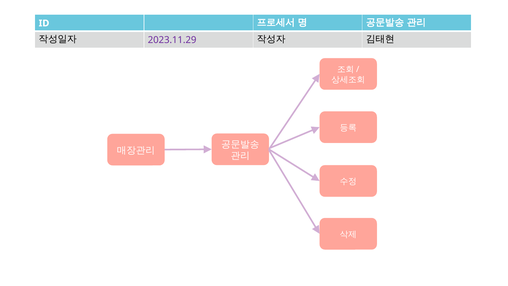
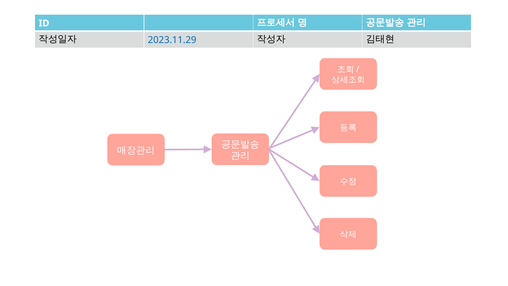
2023.11.29 colour: purple -> blue
